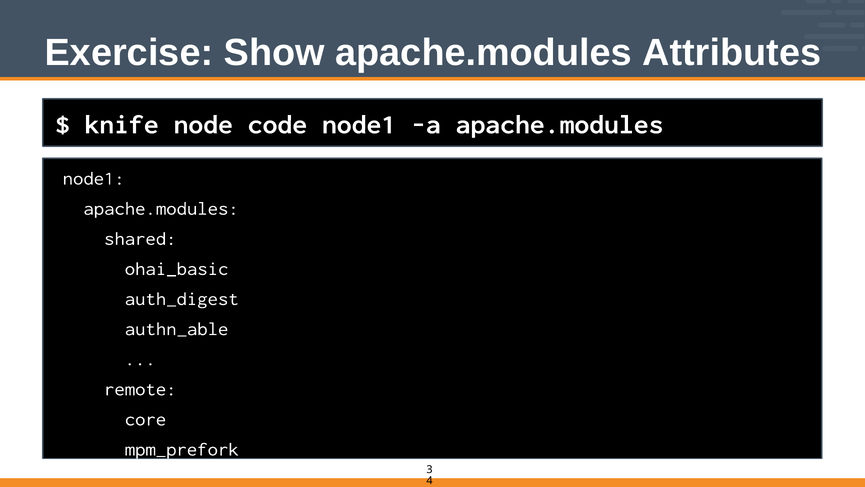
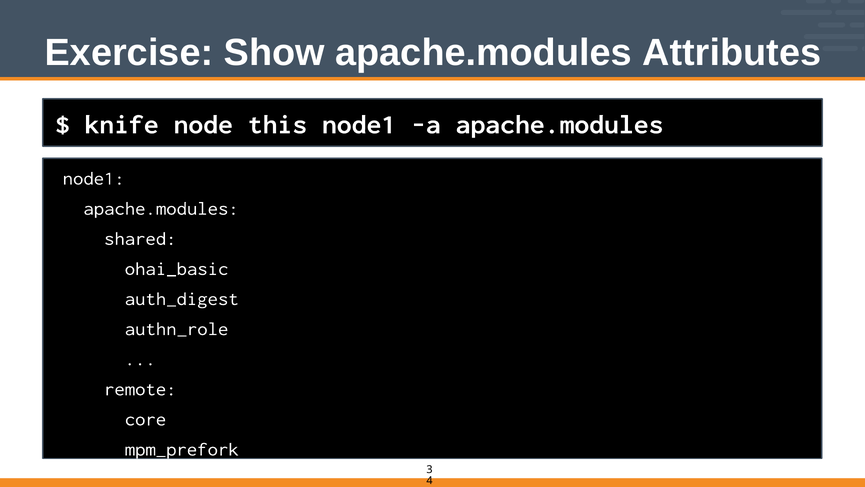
code: code -> this
authn_able: authn_able -> authn_role
